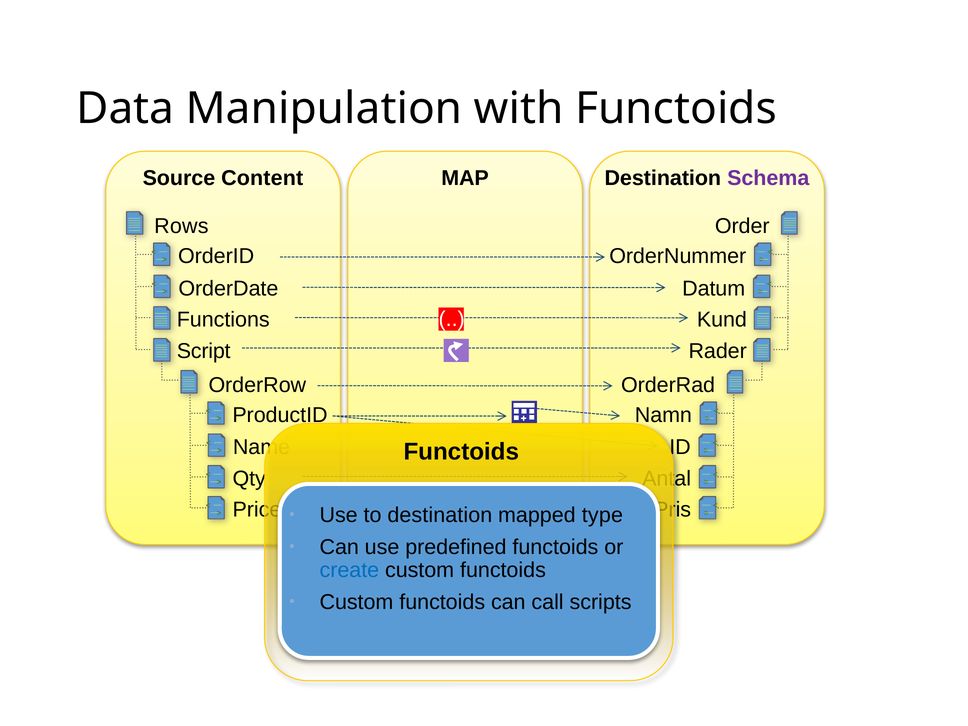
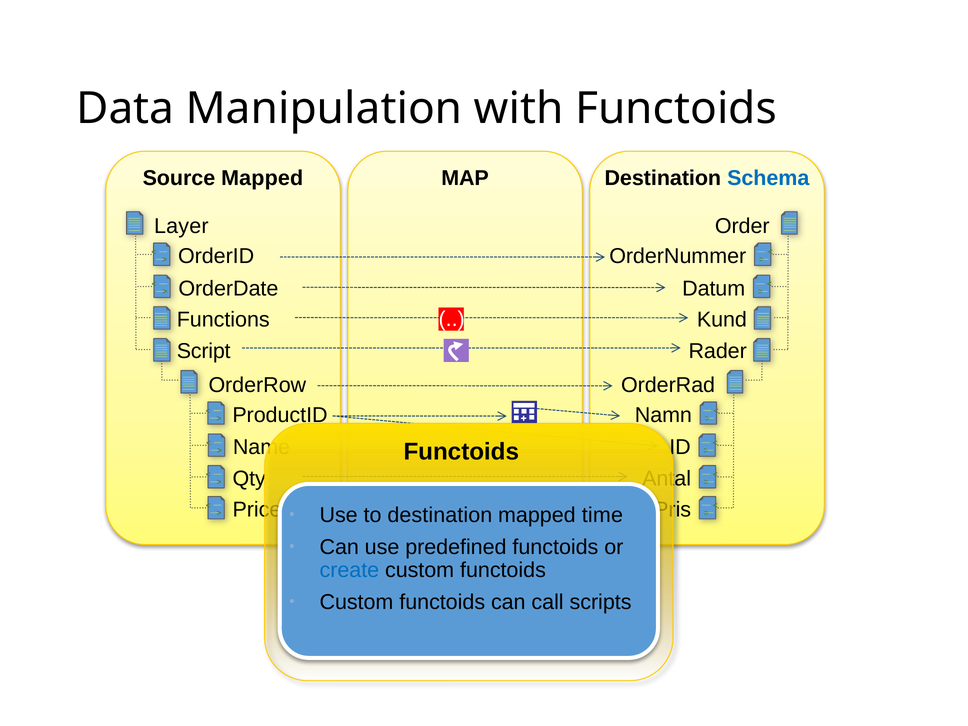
Source Content: Content -> Mapped
Schema colour: purple -> blue
Rows: Rows -> Layer
type: type -> time
